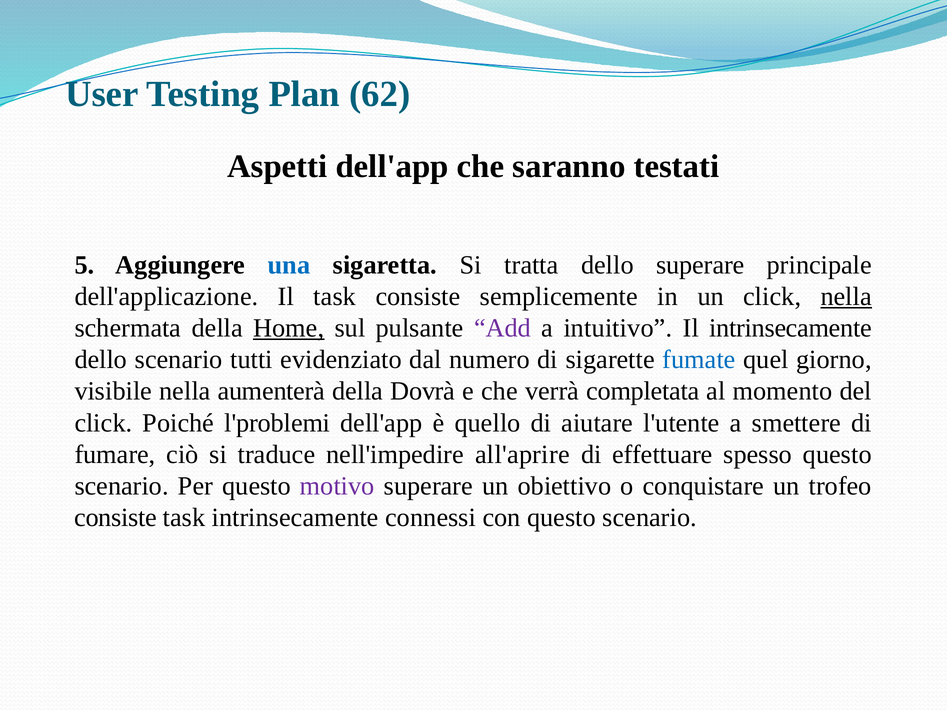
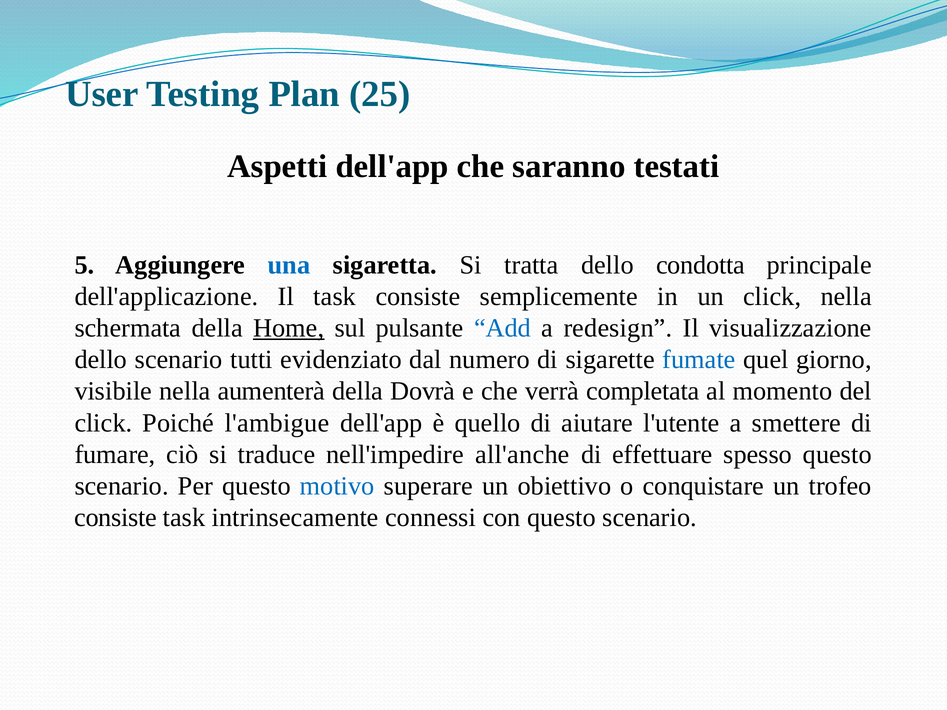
62: 62 -> 25
dello superare: superare -> condotta
nella at (846, 297) underline: present -> none
Add colour: purple -> blue
intuitivo: intuitivo -> redesign
Il intrinsecamente: intrinsecamente -> visualizzazione
l'problemi: l'problemi -> l'ambigue
all'aprire: all'aprire -> all'anche
motivo colour: purple -> blue
